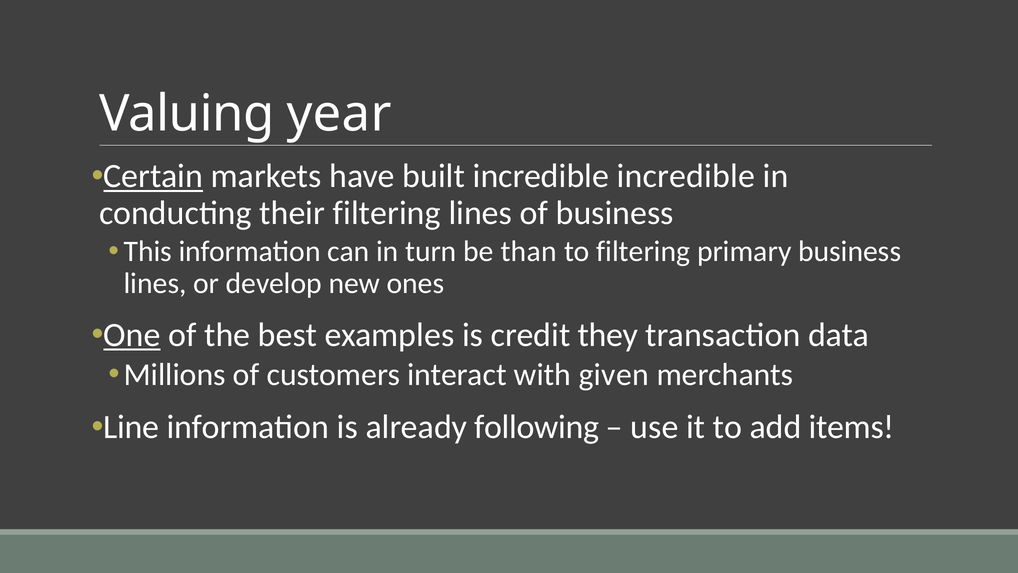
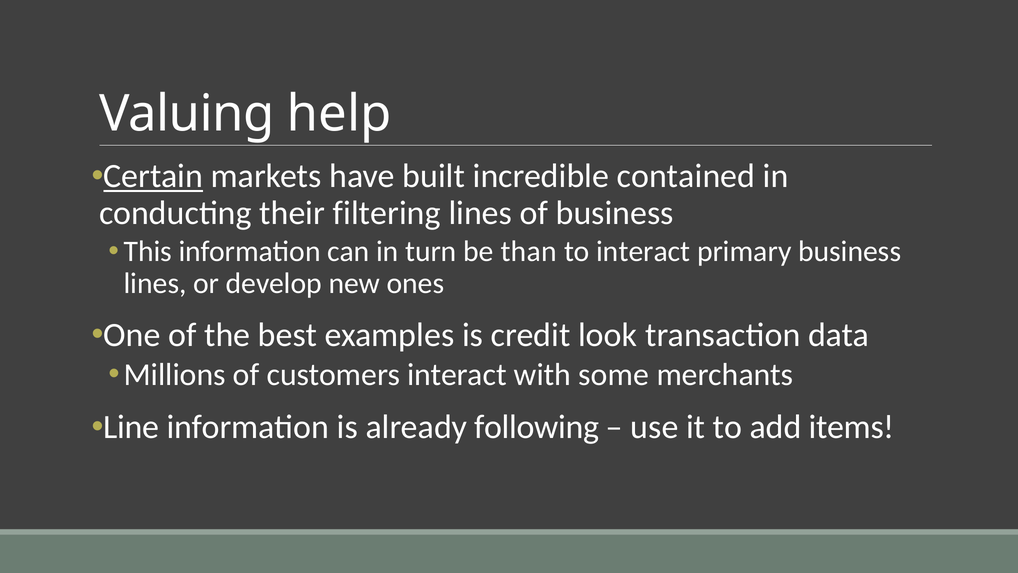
year: year -> help
incredible incredible: incredible -> contained
to filtering: filtering -> interact
One underline: present -> none
they: they -> look
given: given -> some
